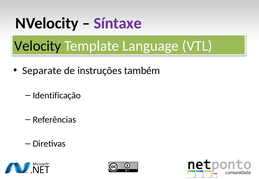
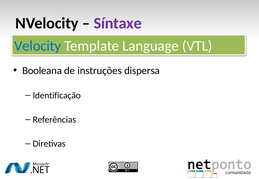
Velocity colour: black -> blue
Separate: Separate -> Booleana
também: também -> dispersa
